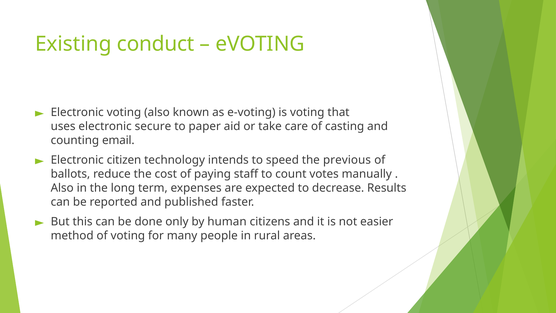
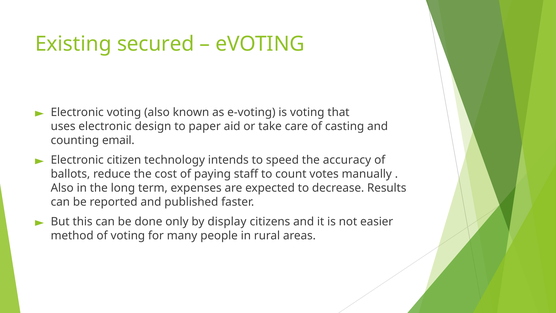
conduct: conduct -> secured
secure: secure -> design
previous: previous -> accuracy
human: human -> display
